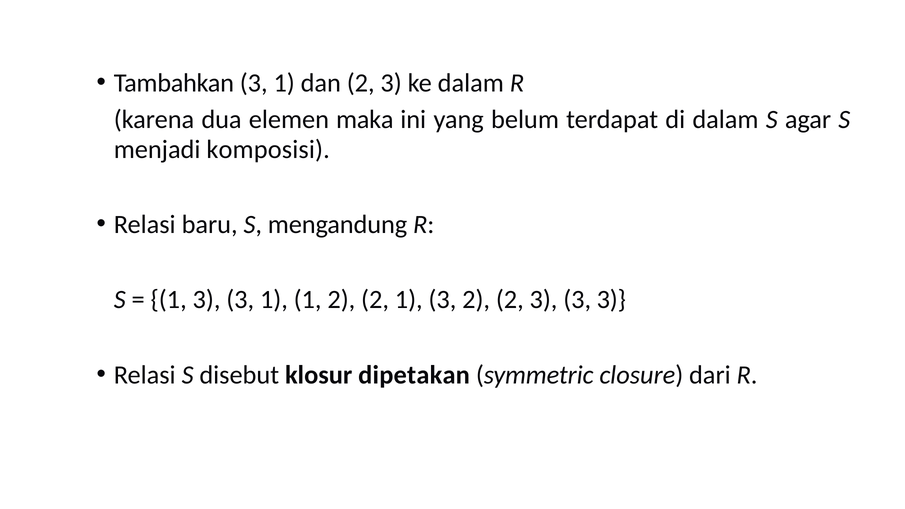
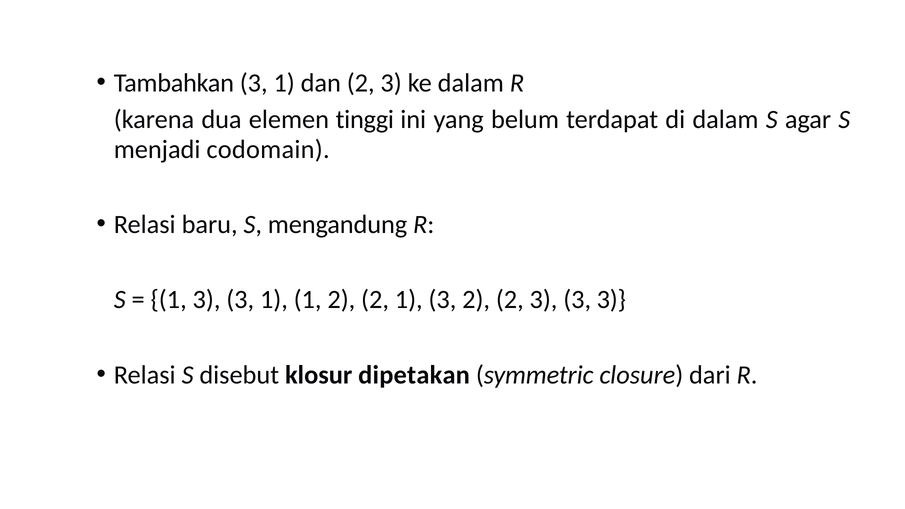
maka: maka -> tinggi
komposisi: komposisi -> codomain
